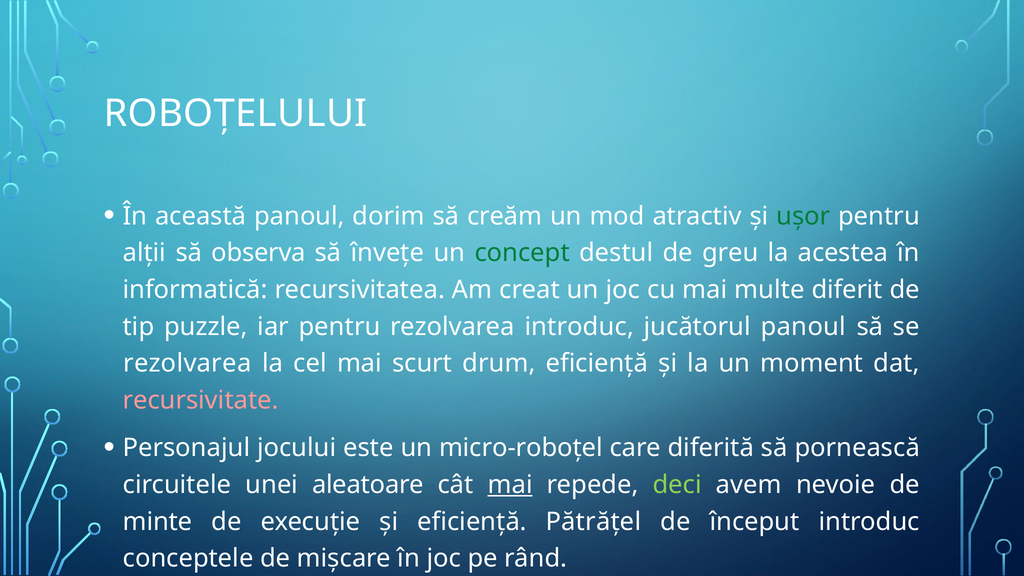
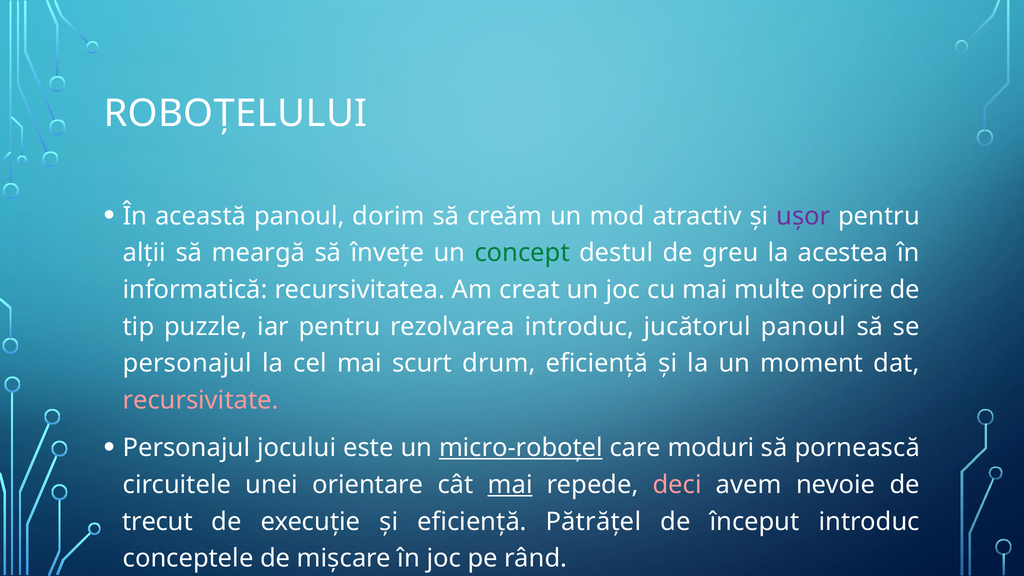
ușor colour: green -> purple
observa: observa -> meargă
diferit: diferit -> oprire
rezolvarea at (187, 364): rezolvarea -> personajul
micro-roboțel underline: none -> present
diferită: diferită -> moduri
aleatoare: aleatoare -> orientare
deci colour: light green -> pink
minte: minte -> trecut
